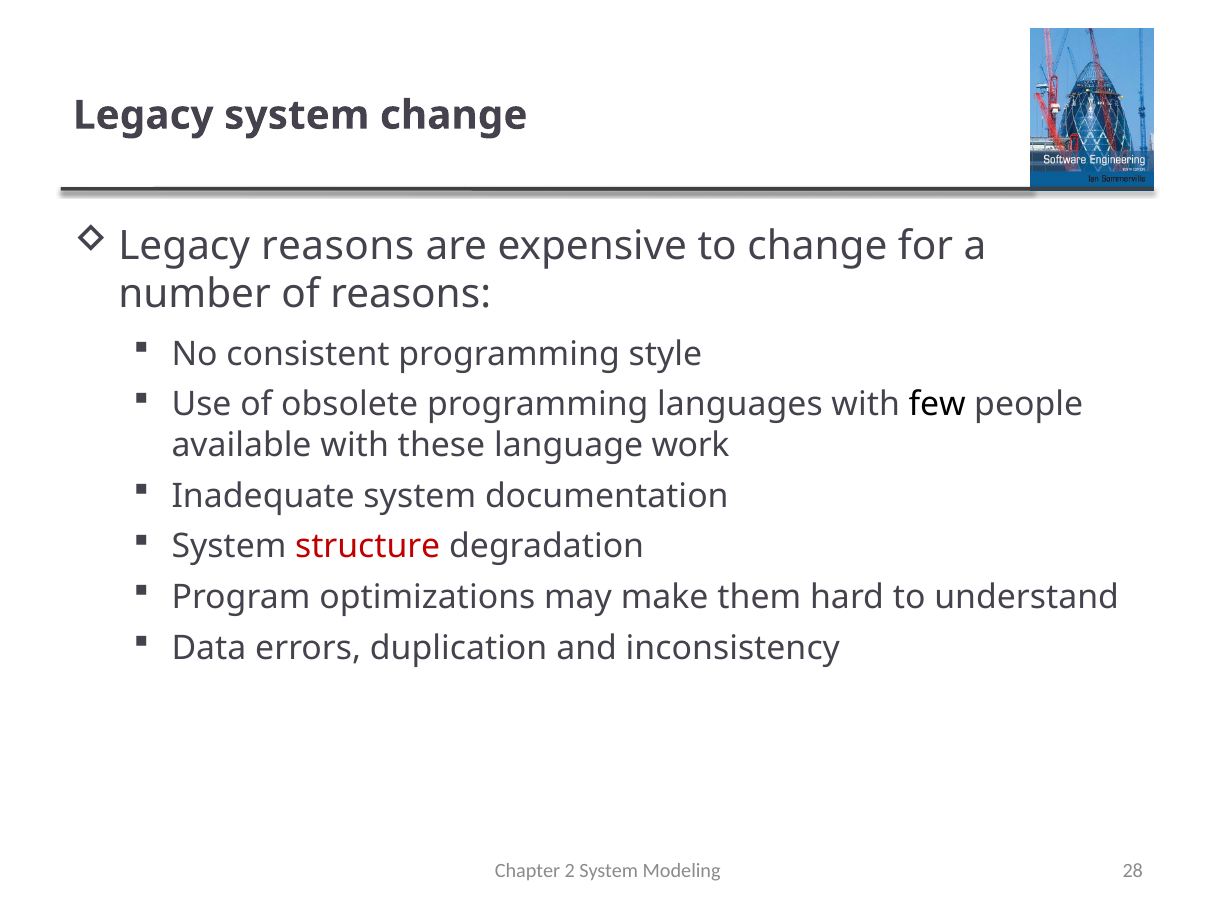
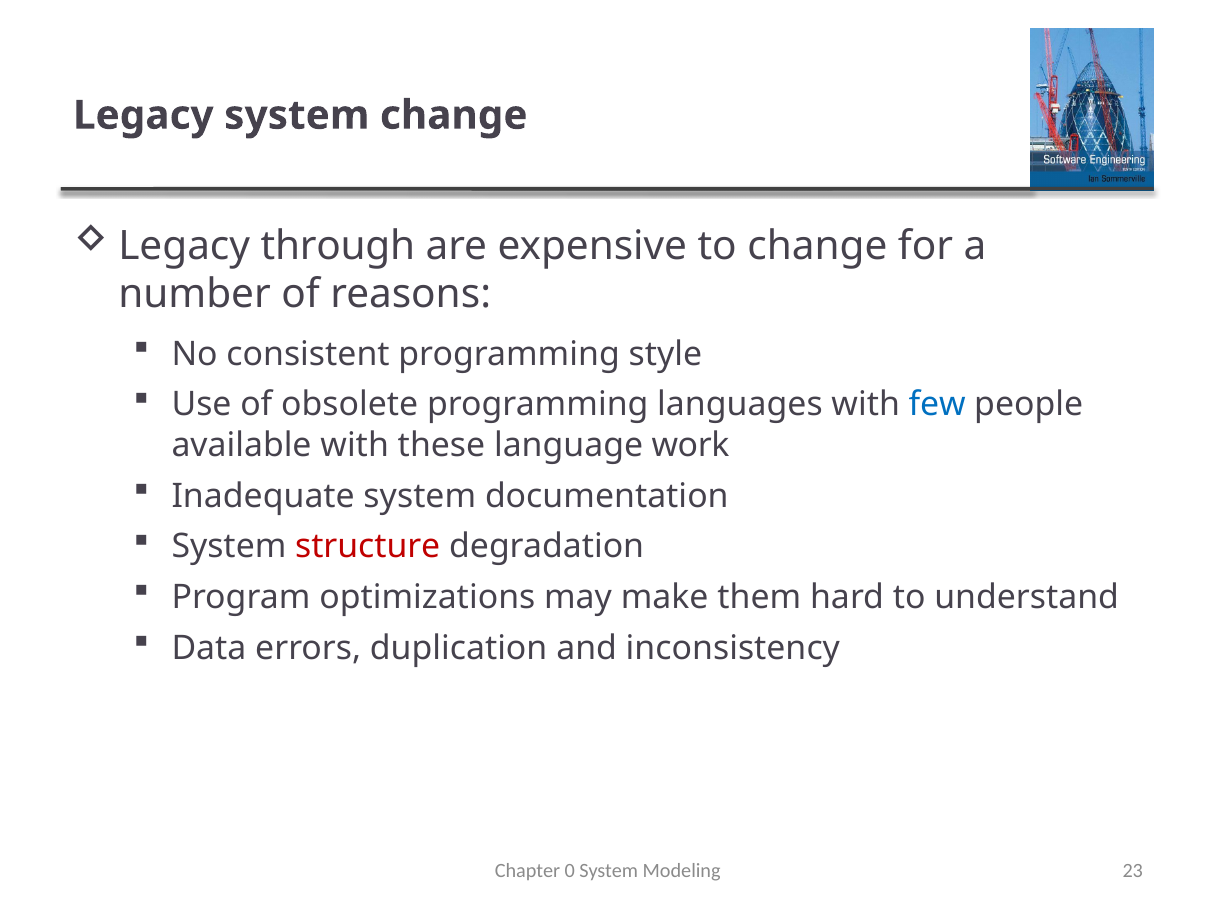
Legacy reasons: reasons -> through
few colour: black -> blue
2: 2 -> 0
28: 28 -> 23
